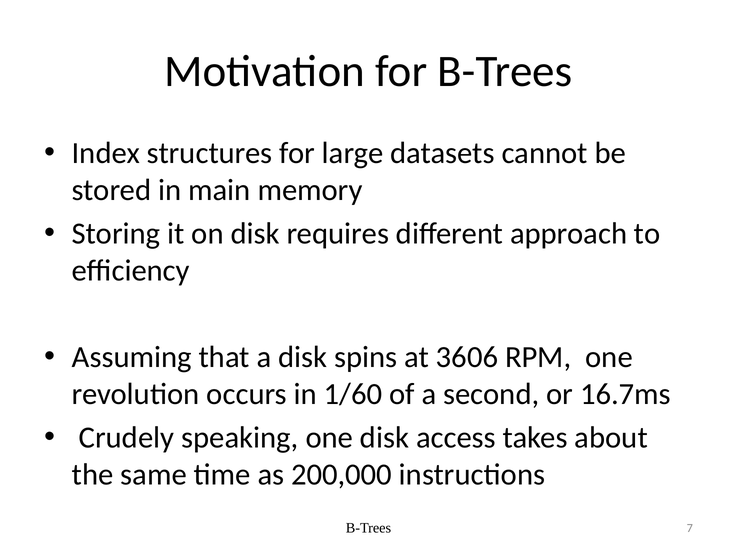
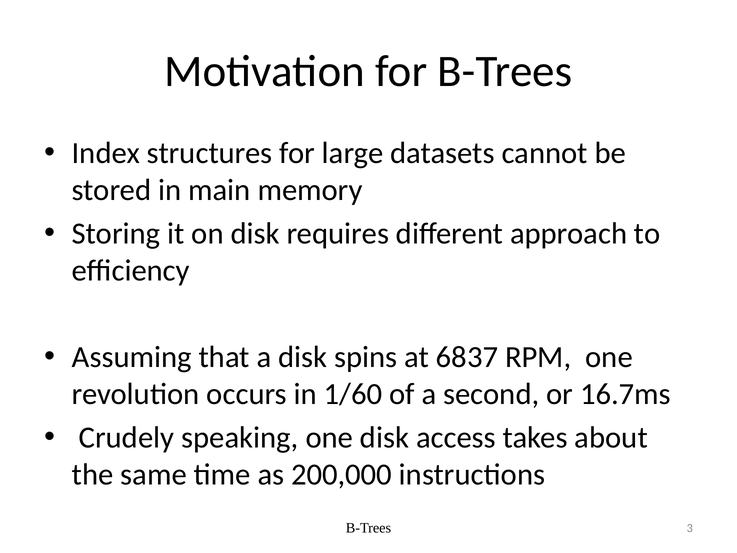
3606: 3606 -> 6837
7: 7 -> 3
